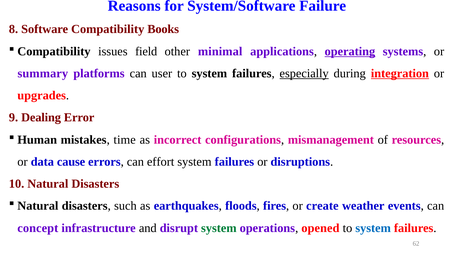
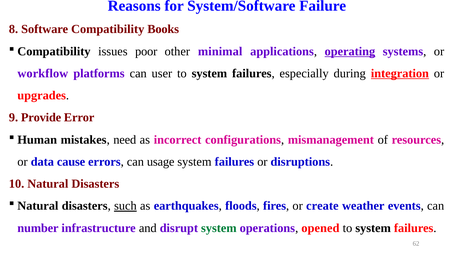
field: field -> poor
summary: summary -> workflow
especially underline: present -> none
Dealing: Dealing -> Provide
time: time -> need
effort: effort -> usage
such underline: none -> present
concept: concept -> number
system at (373, 228) colour: blue -> black
